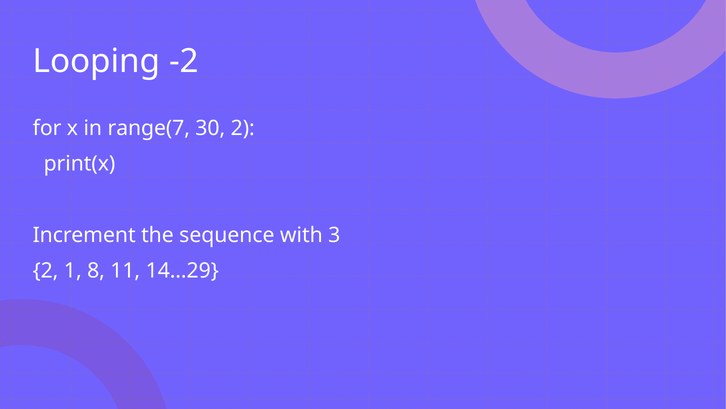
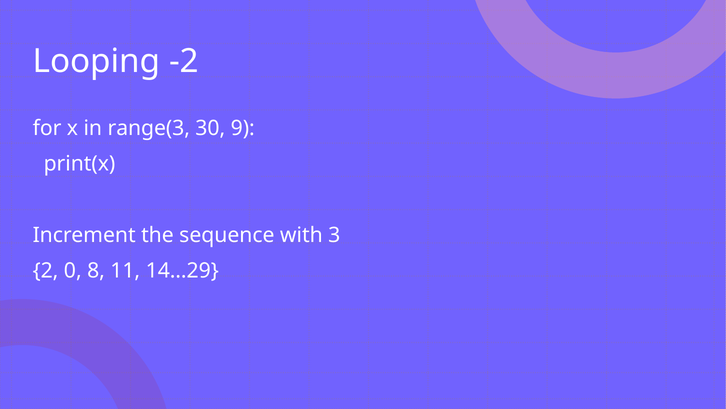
range(7: range(7 -> range(3
30 2: 2 -> 9
1: 1 -> 0
